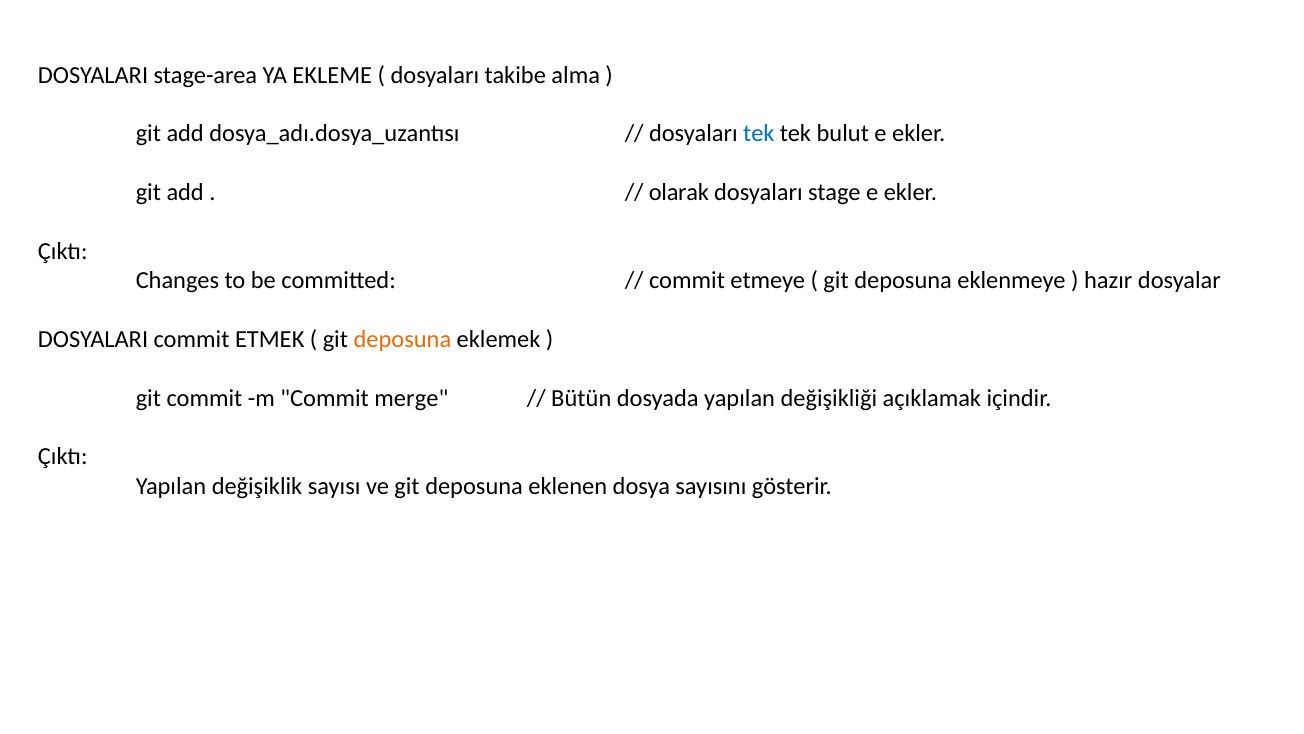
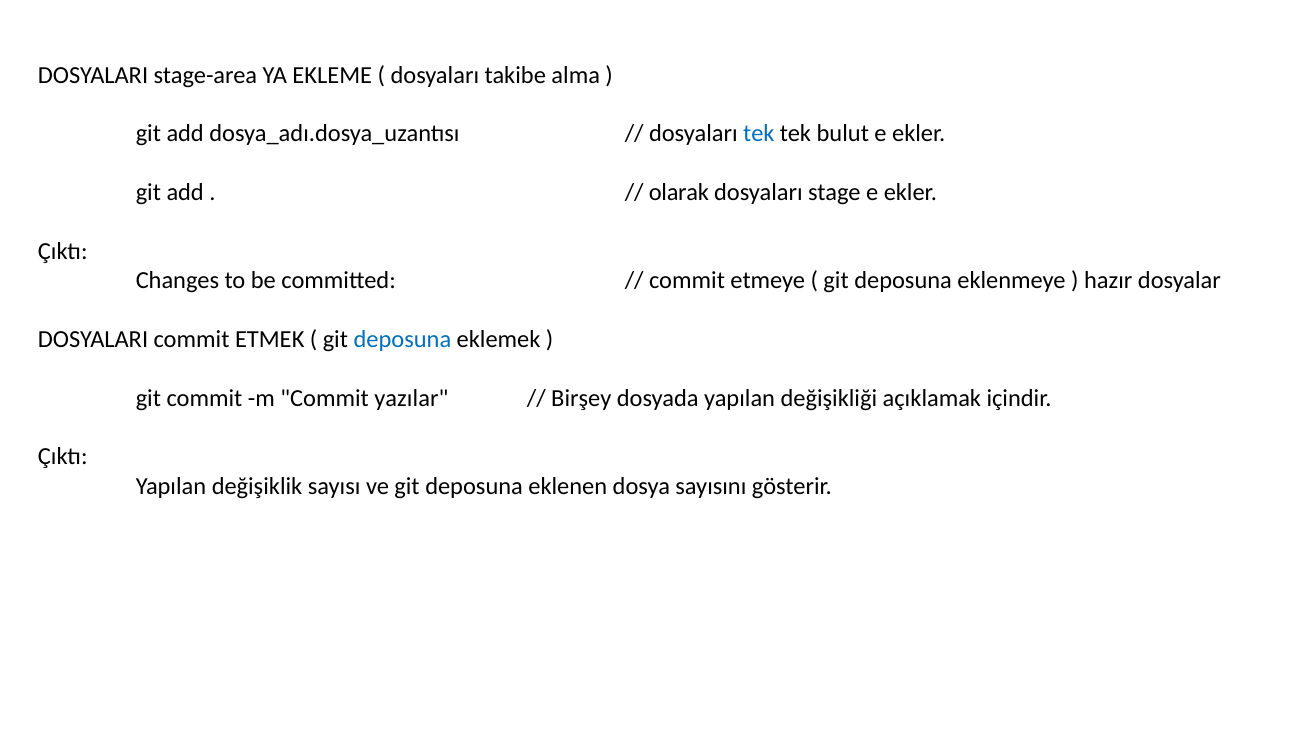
deposuna at (402, 339) colour: orange -> blue
merge: merge -> yazılar
Bütün: Bütün -> Birşey
